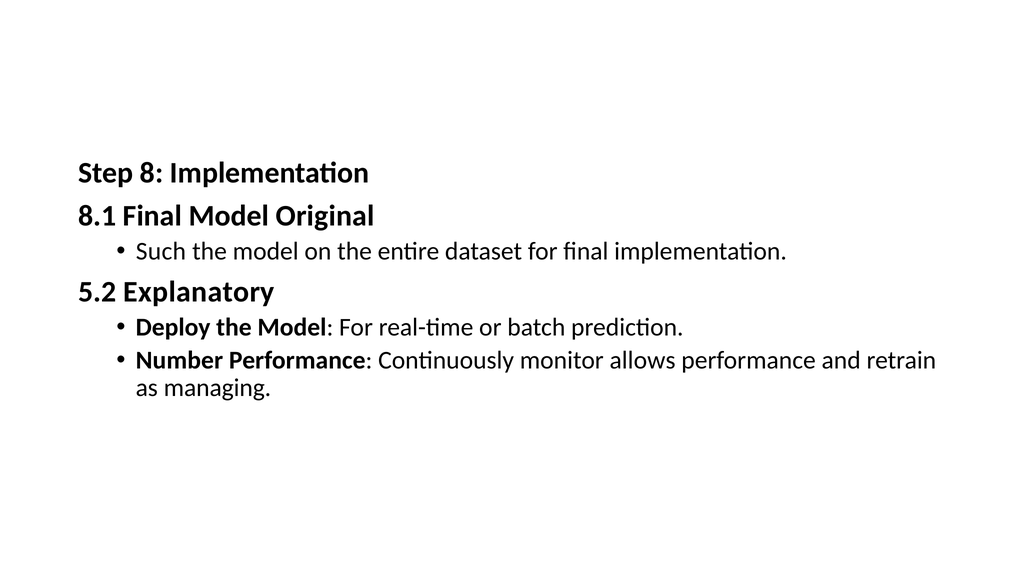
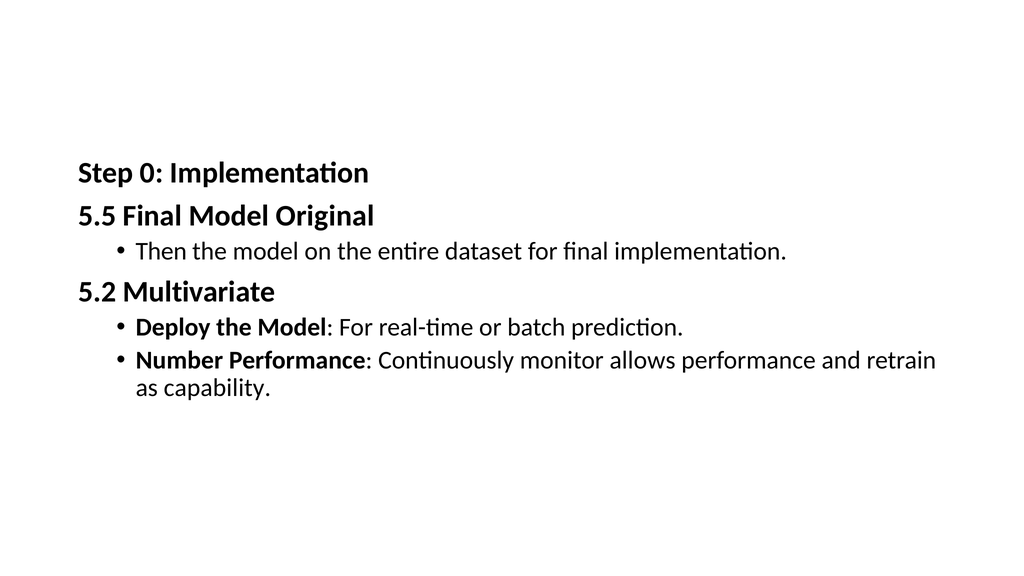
8: 8 -> 0
8.1: 8.1 -> 5.5
Such: Such -> Then
Explanatory: Explanatory -> Multivariate
managing: managing -> capability
